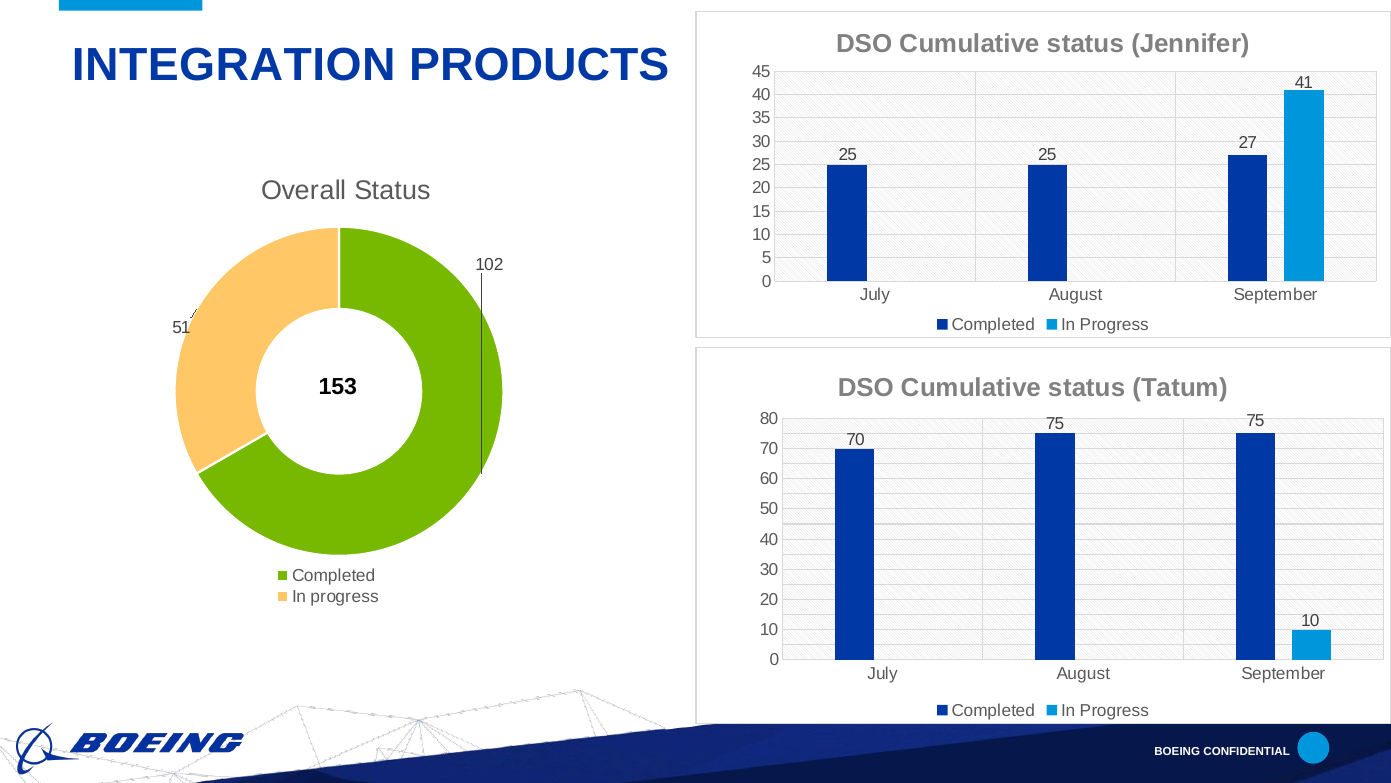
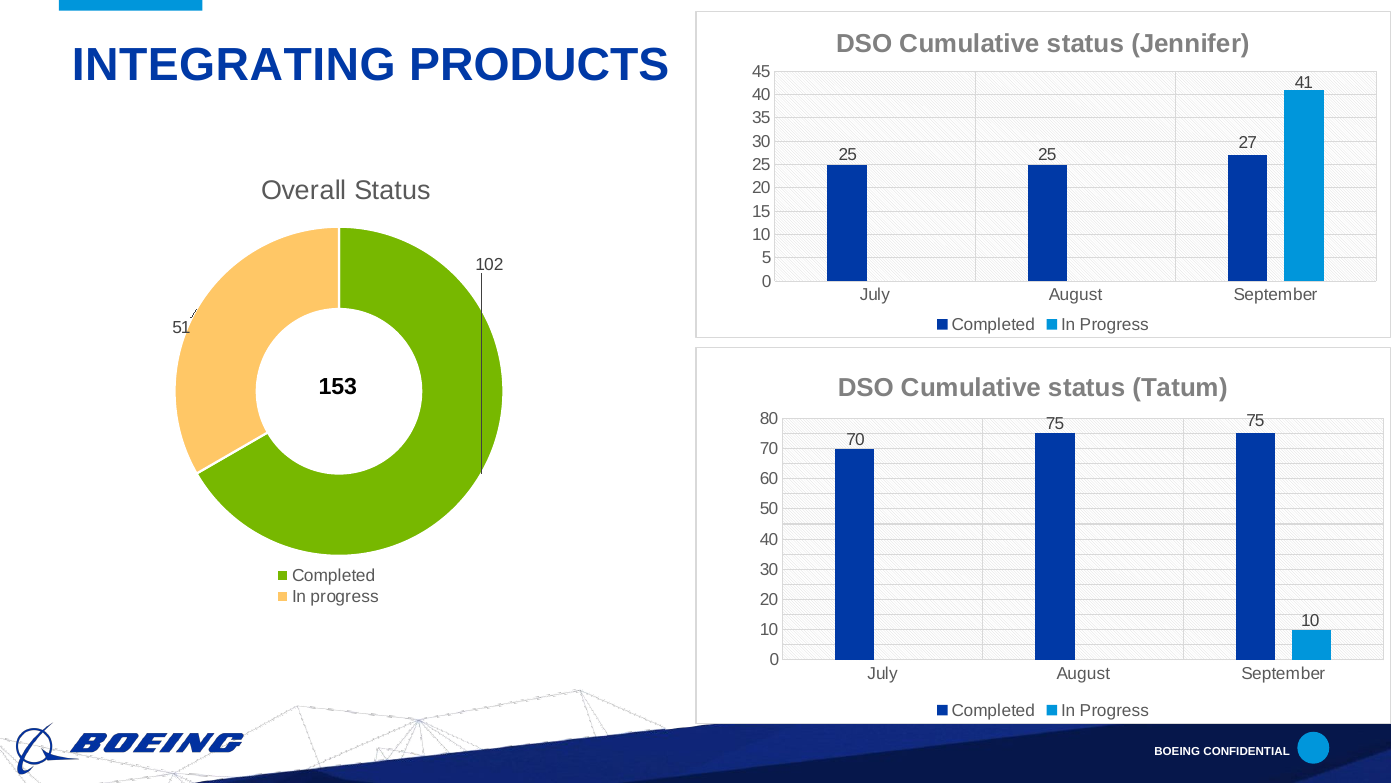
INTEGRATION: INTEGRATION -> INTEGRATING
